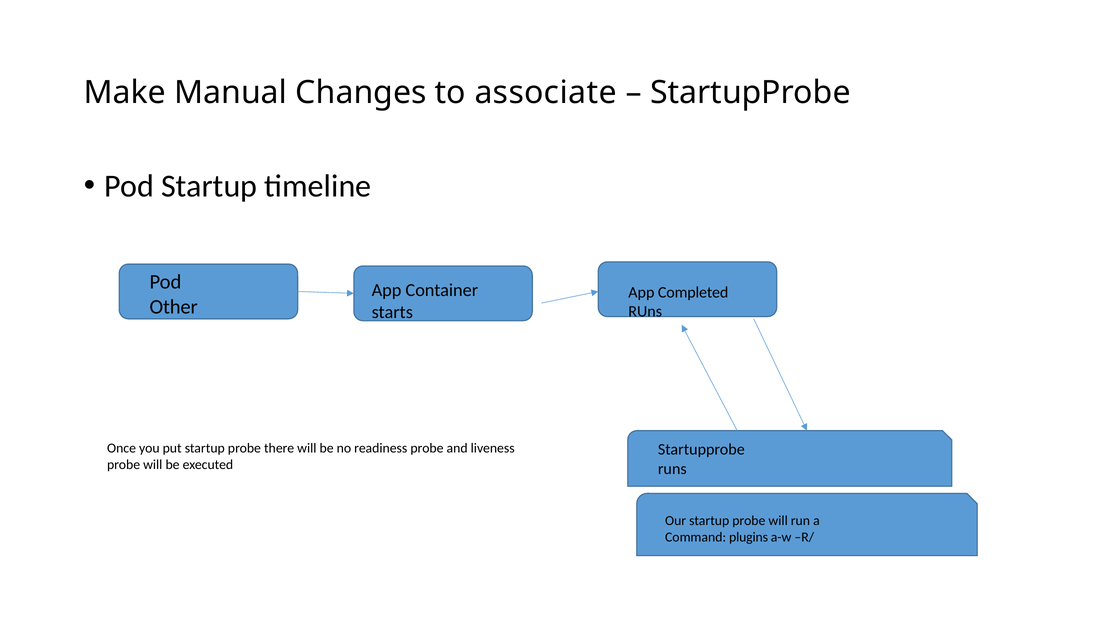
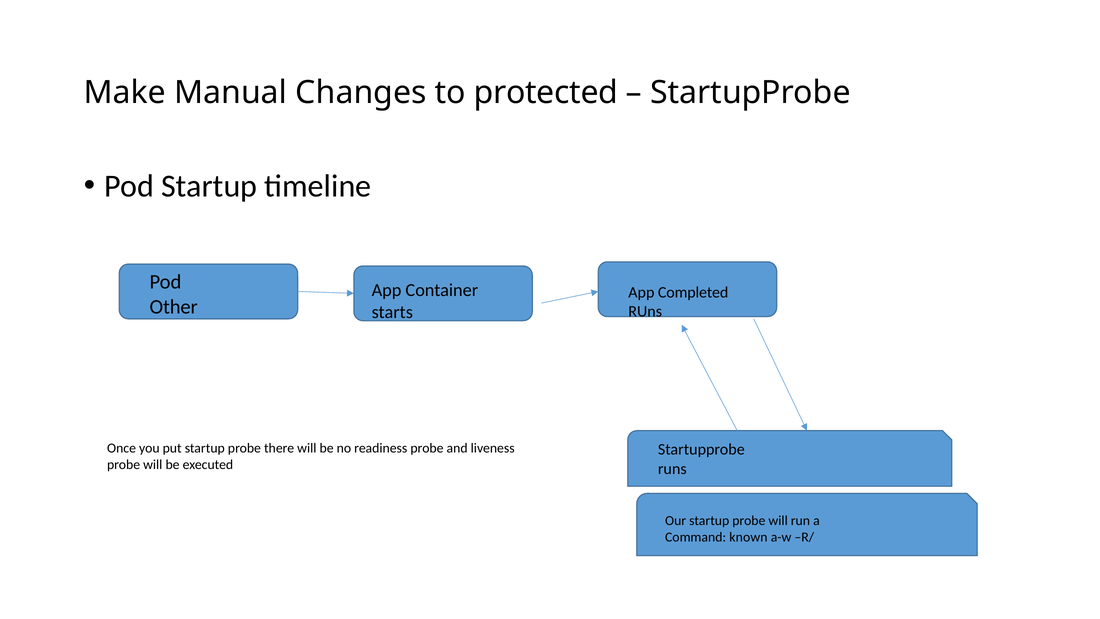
associate: associate -> protected
plugins: plugins -> known
